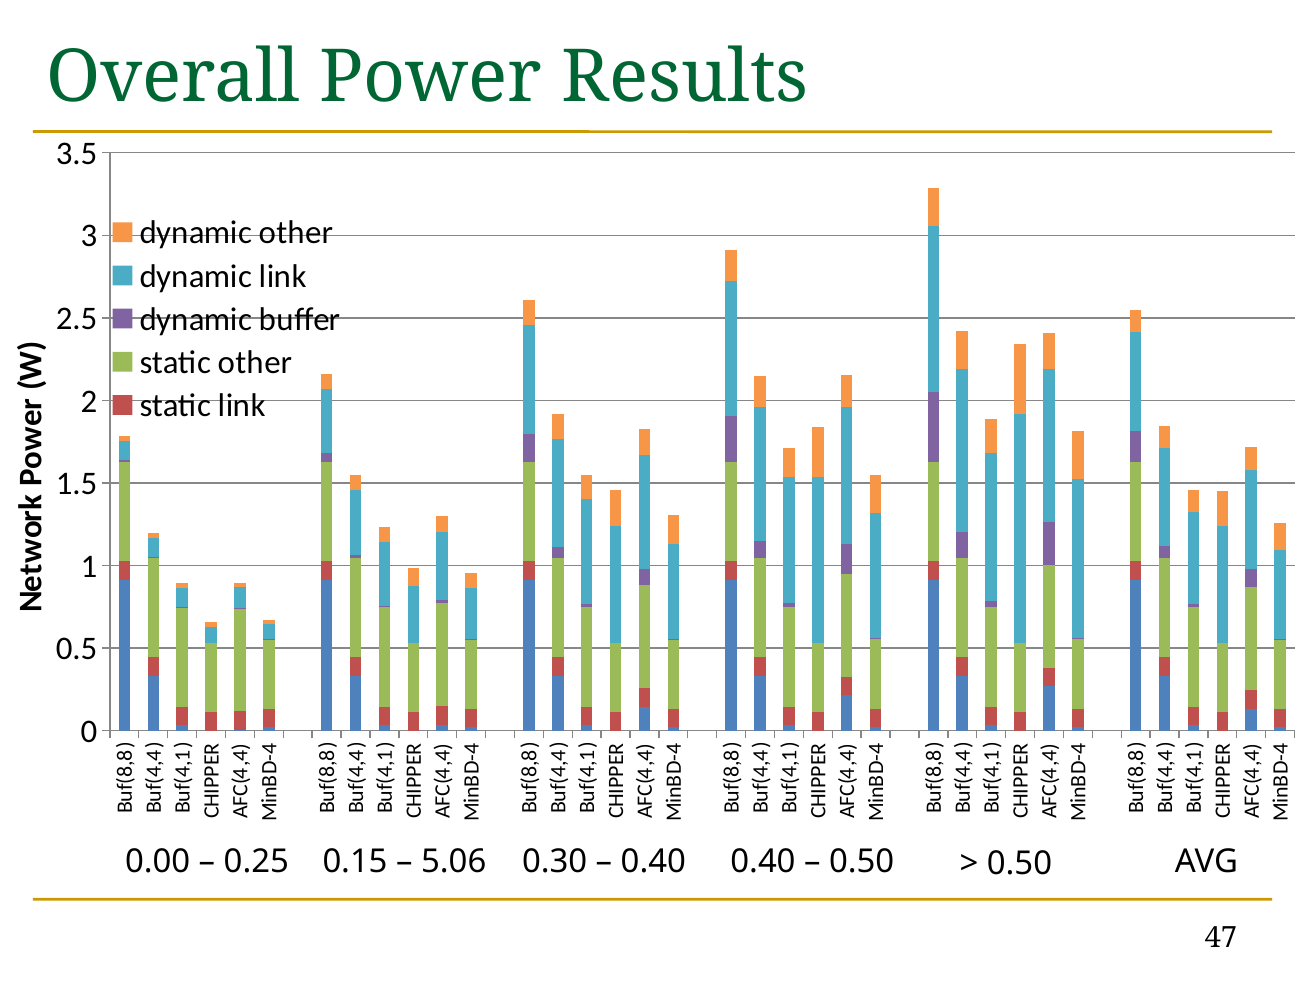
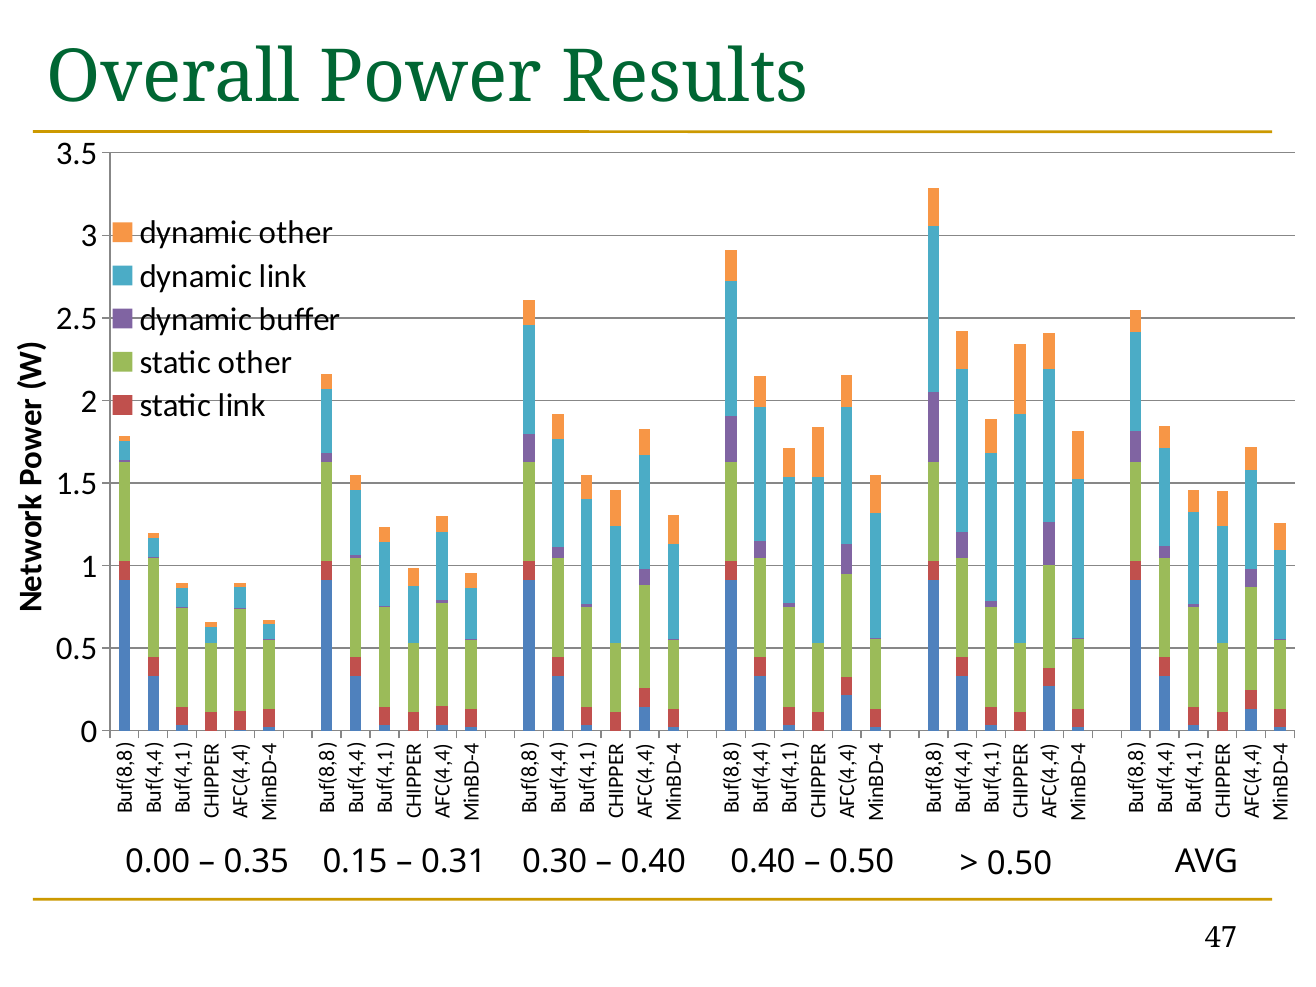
0.25: 0.25 -> 0.35
5.06: 5.06 -> 0.31
